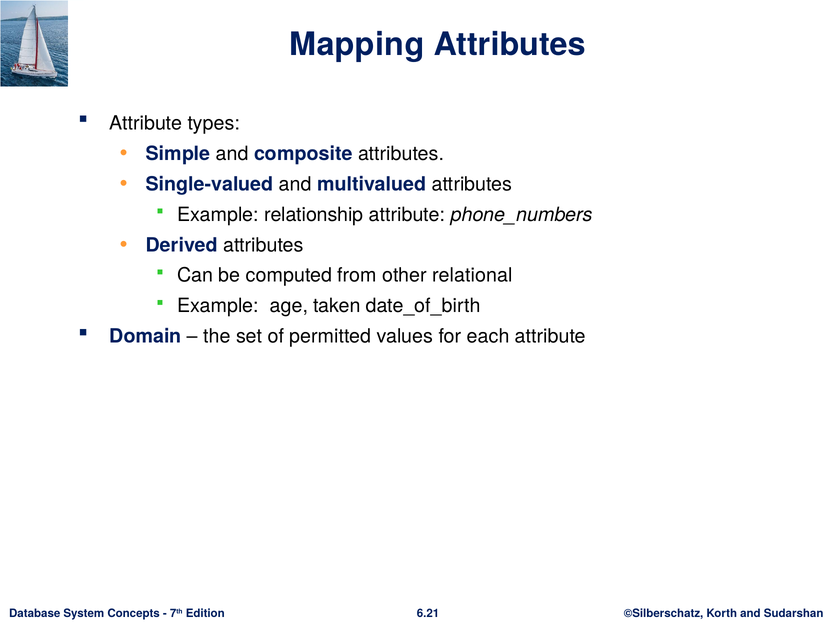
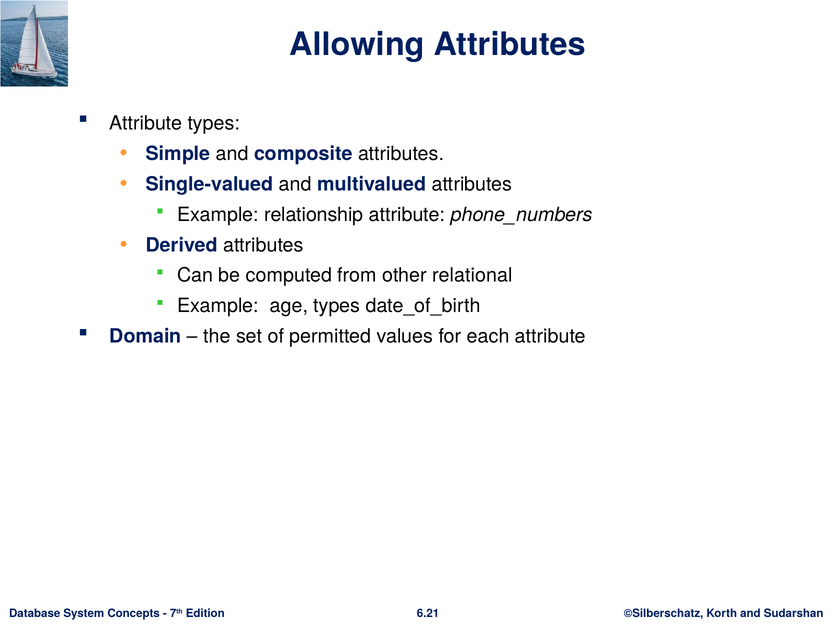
Mapping: Mapping -> Allowing
age taken: taken -> types
